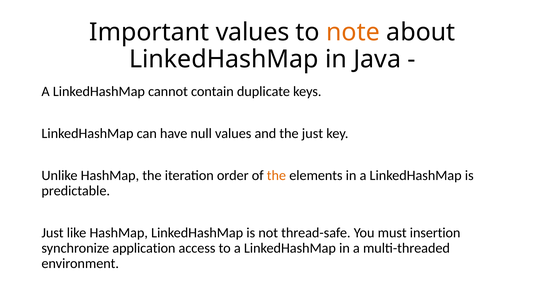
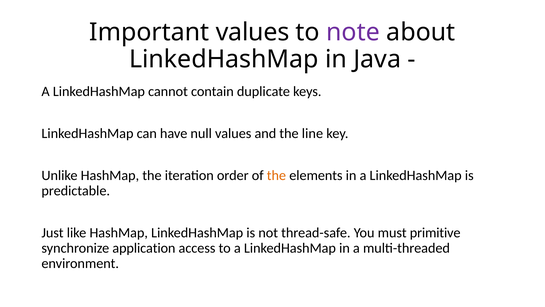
note colour: orange -> purple
the just: just -> line
insertion: insertion -> primitive
